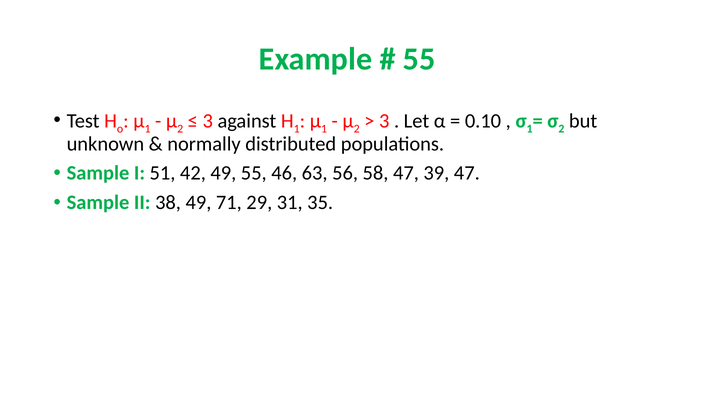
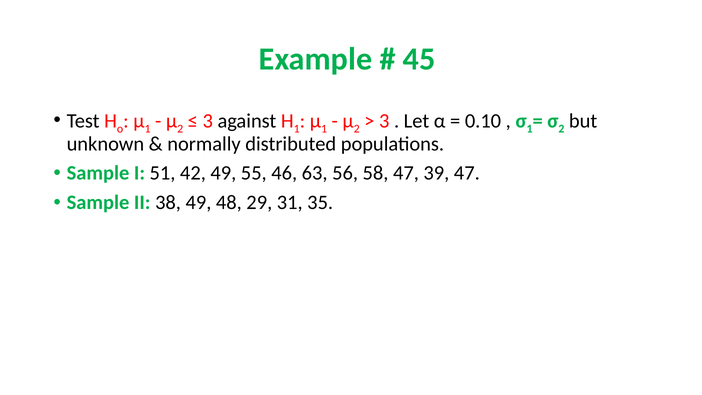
55 at (419, 59): 55 -> 45
71: 71 -> 48
